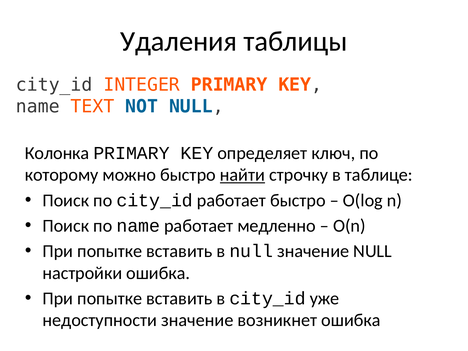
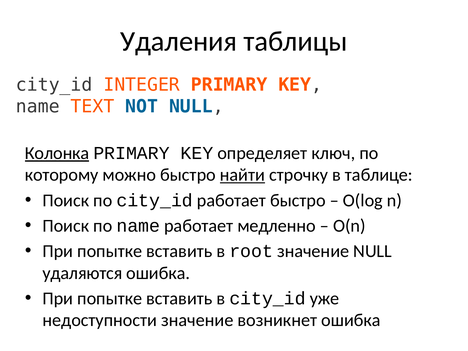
Колонка underline: none -> present
в null: null -> root
настройки: настройки -> удаляются
